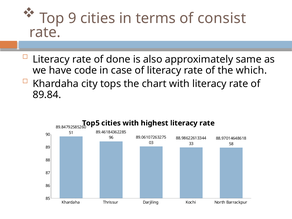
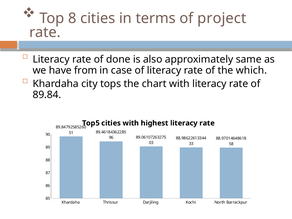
9: 9 -> 8
consist: consist -> project
code: code -> from
